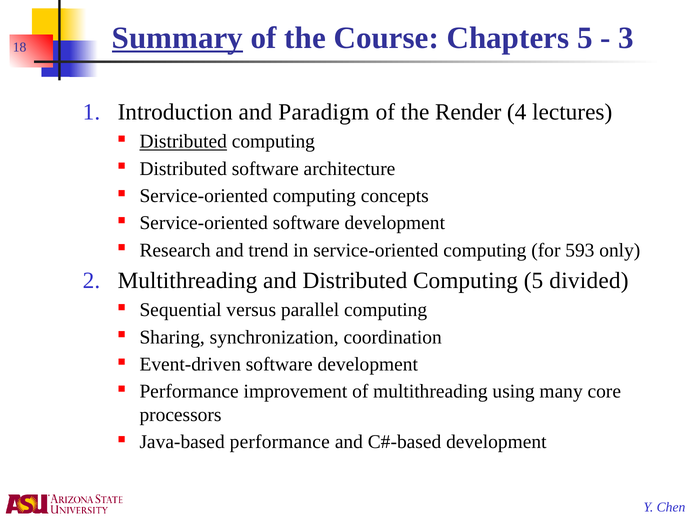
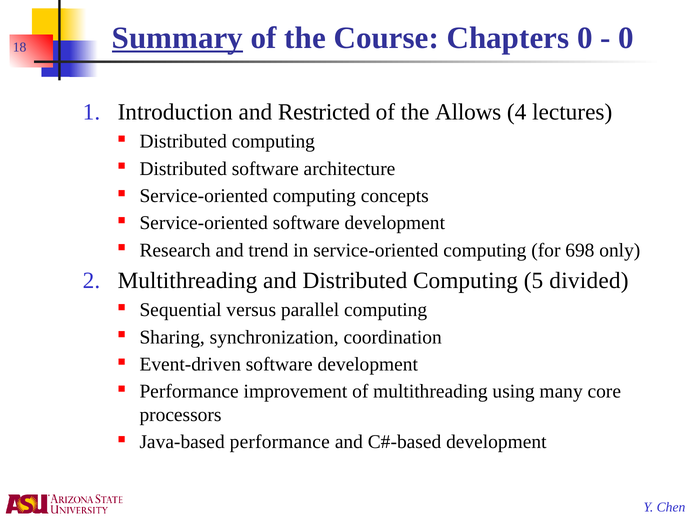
Chapters 5: 5 -> 0
3 at (626, 38): 3 -> 0
Paradigm: Paradigm -> Restricted
Render: Render -> Allows
Distributed at (183, 142) underline: present -> none
593: 593 -> 698
